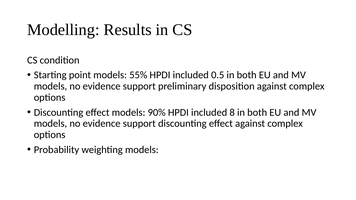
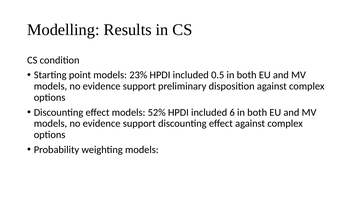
55%: 55% -> 23%
90%: 90% -> 52%
8: 8 -> 6
